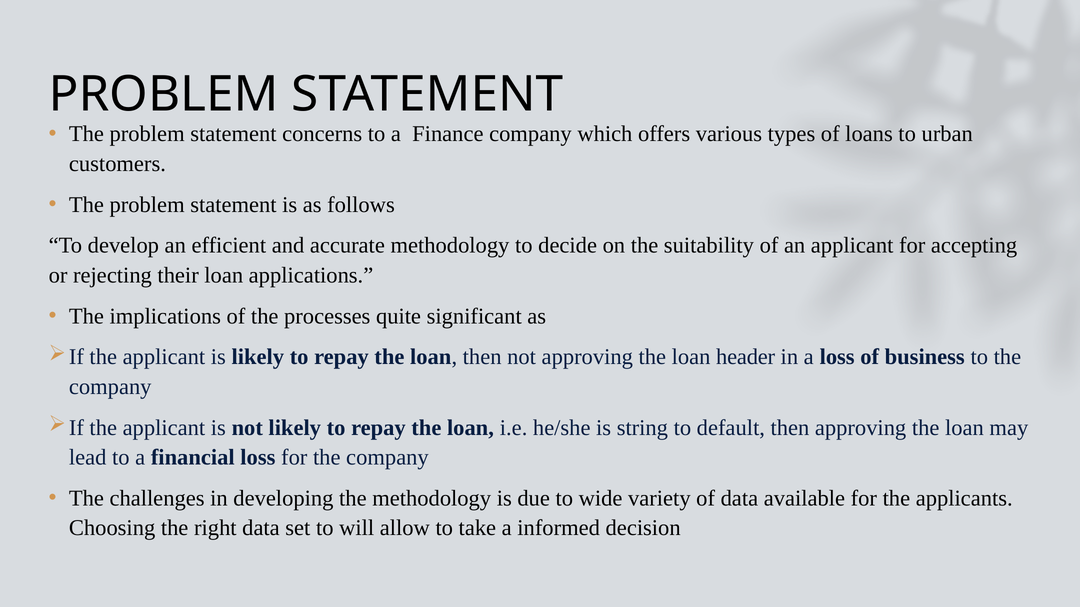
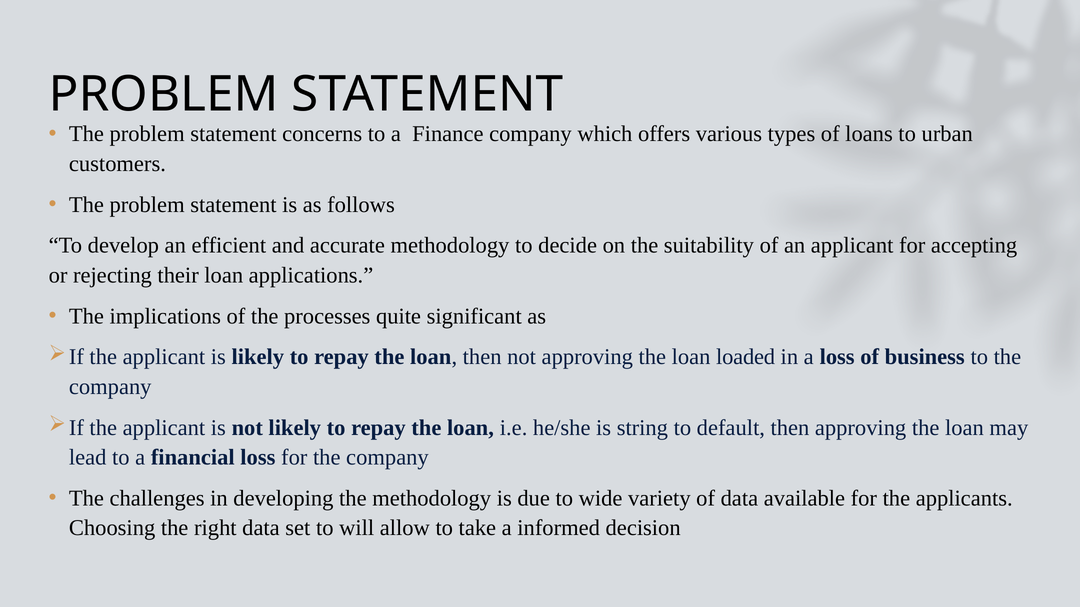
header: header -> loaded
